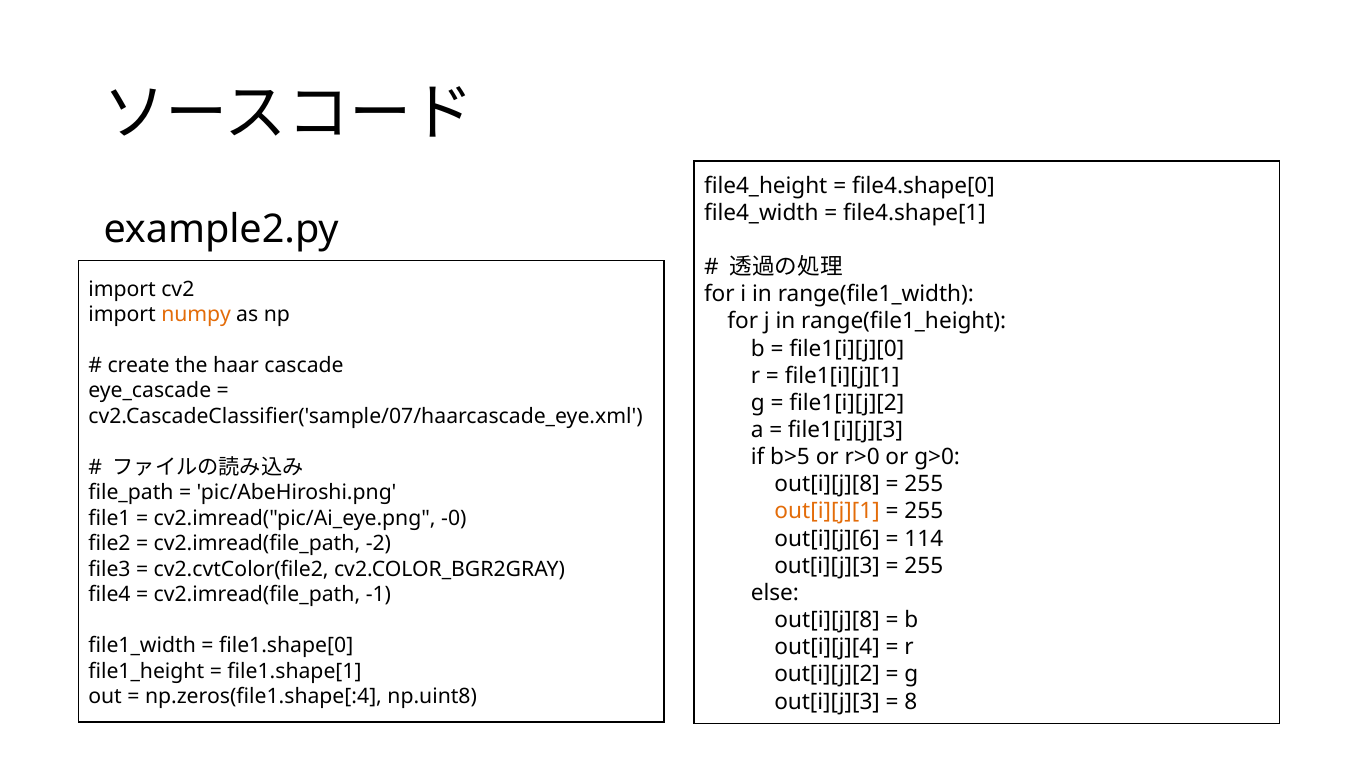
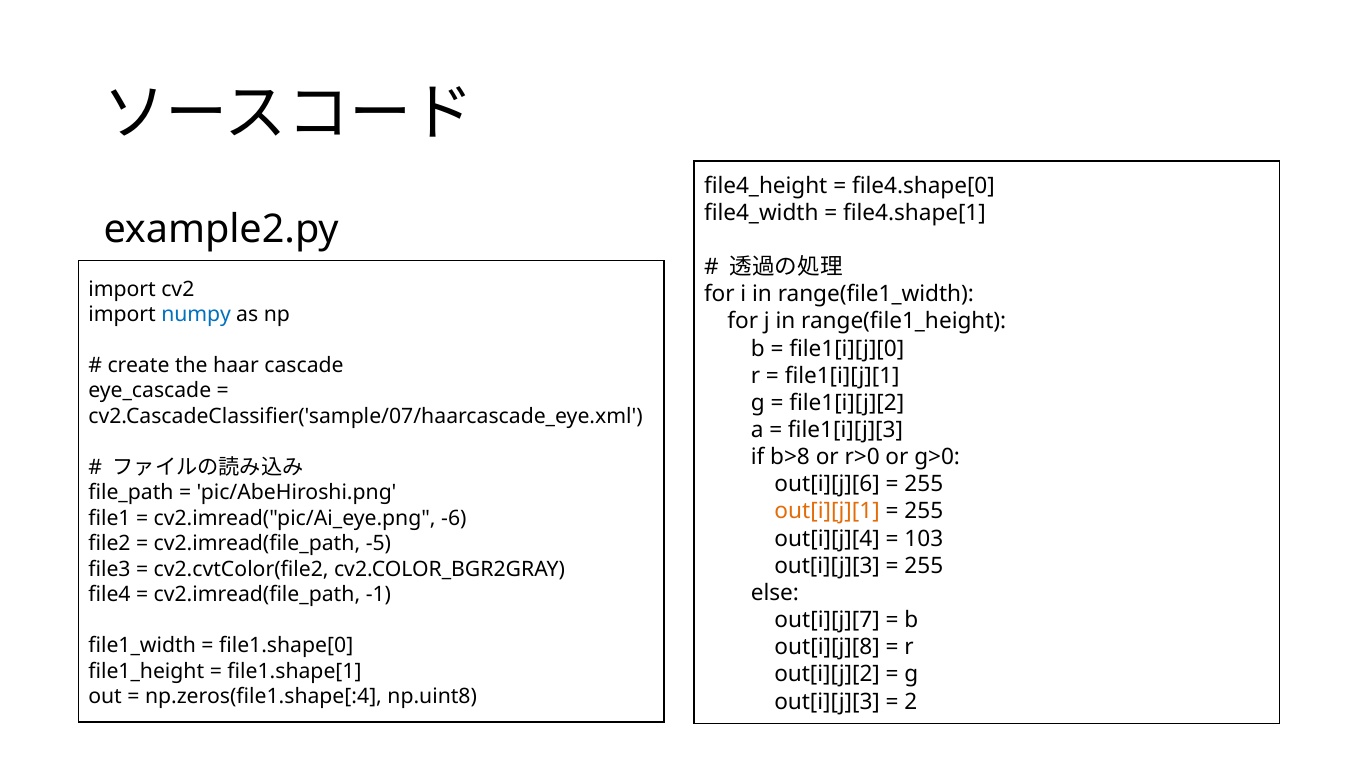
numpy colour: orange -> blue
b>5: b>5 -> b>8
out[i][j][8 at (827, 484): out[i][j][8 -> out[i][j][6
-0: -0 -> -6
out[i][j][6: out[i][j][6 -> out[i][j][4
114: 114 -> 103
-2: -2 -> -5
out[i][j][8 at (827, 620): out[i][j][8 -> out[i][j][7
out[i][j][4: out[i][j][4 -> out[i][j][8
8: 8 -> 2
